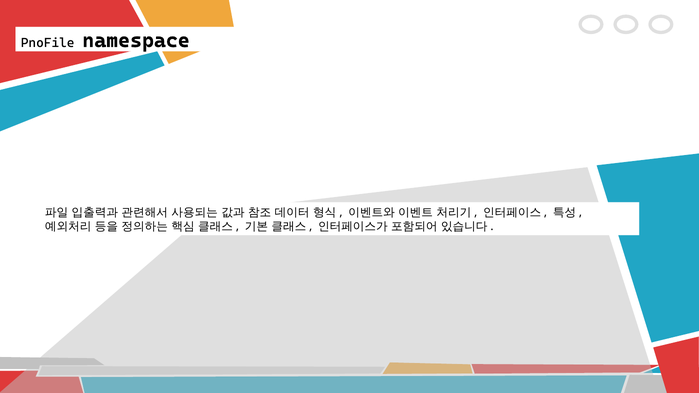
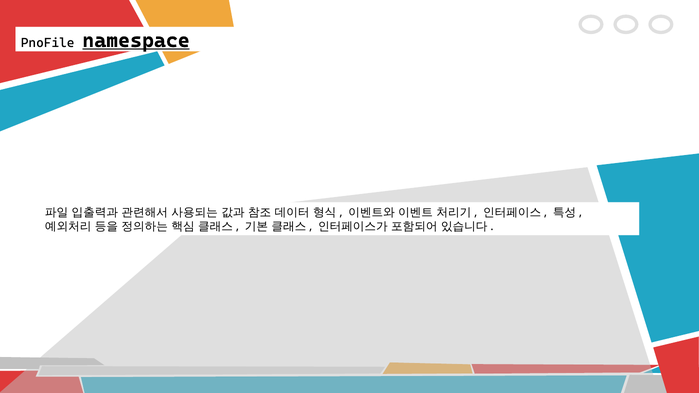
namespace underline: none -> present
